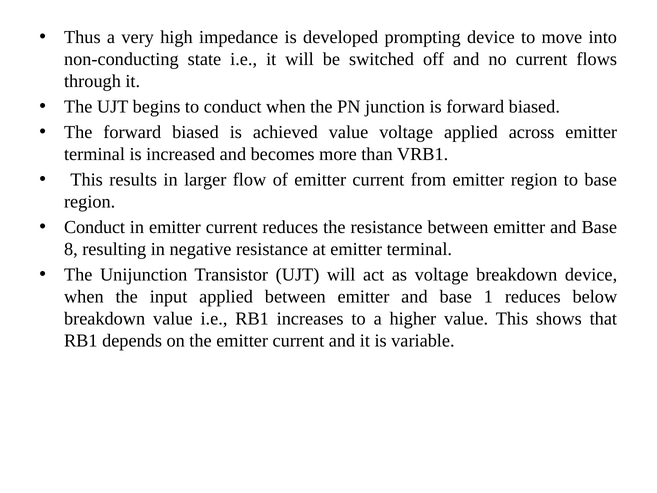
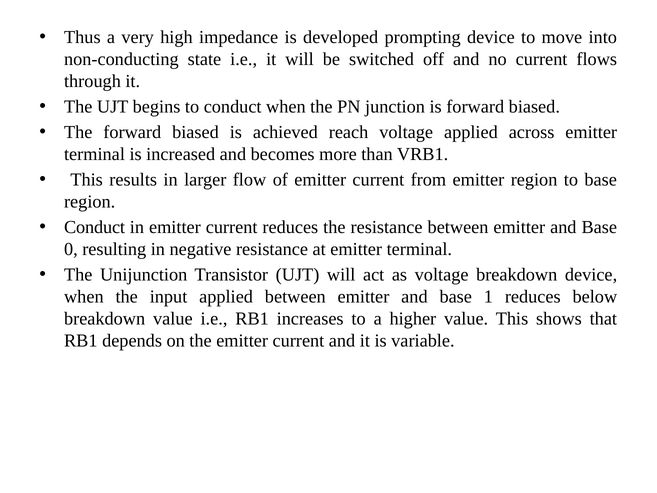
achieved value: value -> reach
8: 8 -> 0
